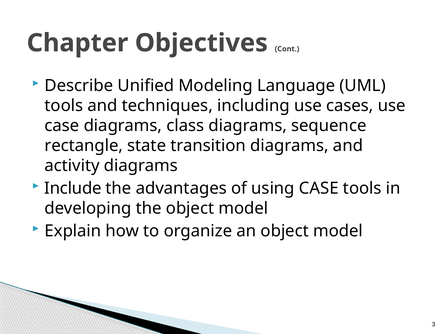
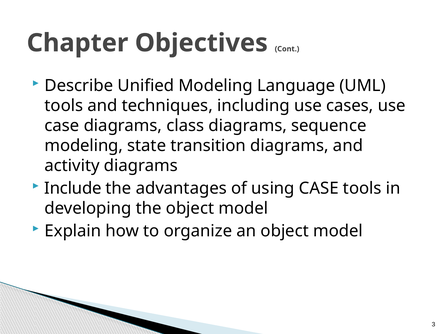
rectangle at (84, 146): rectangle -> modeling
